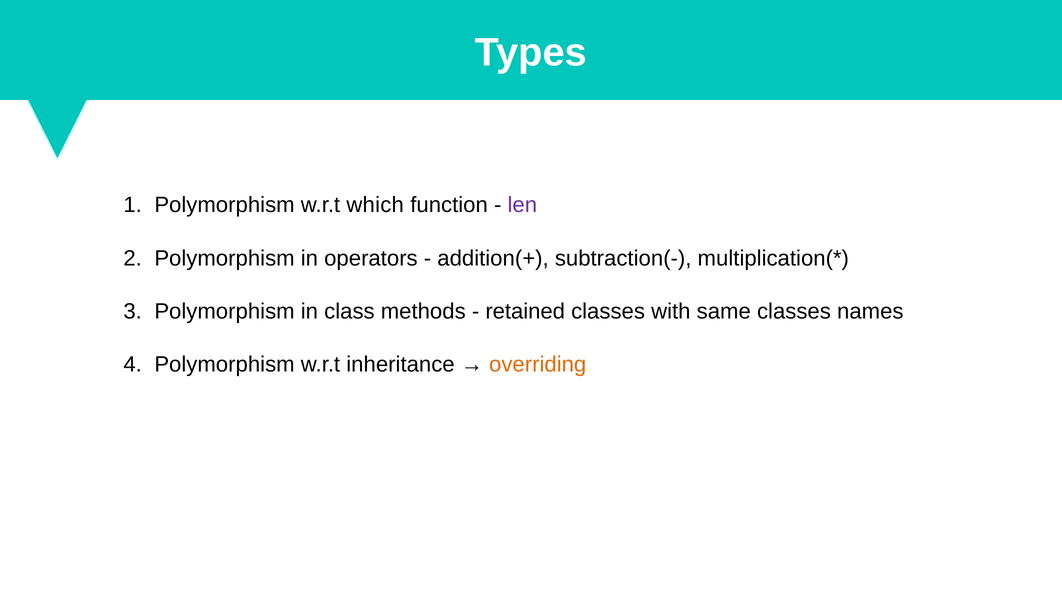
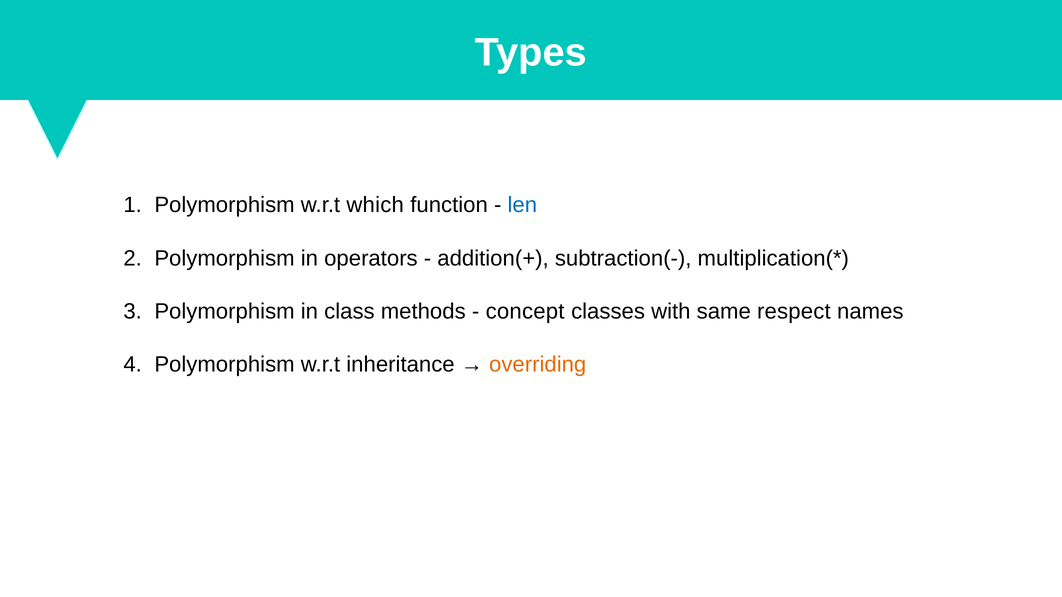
len colour: purple -> blue
retained: retained -> concept
same classes: classes -> respect
